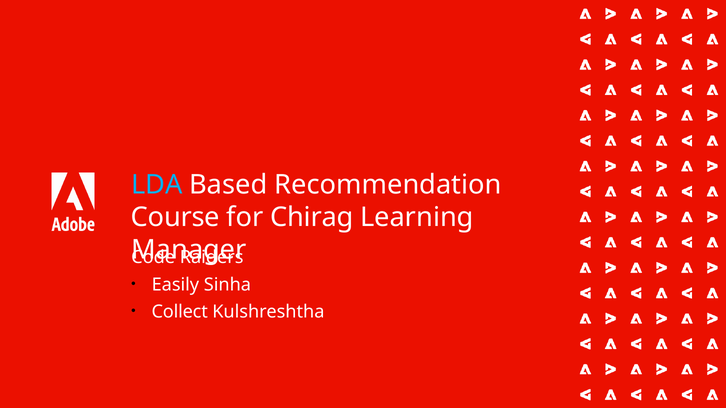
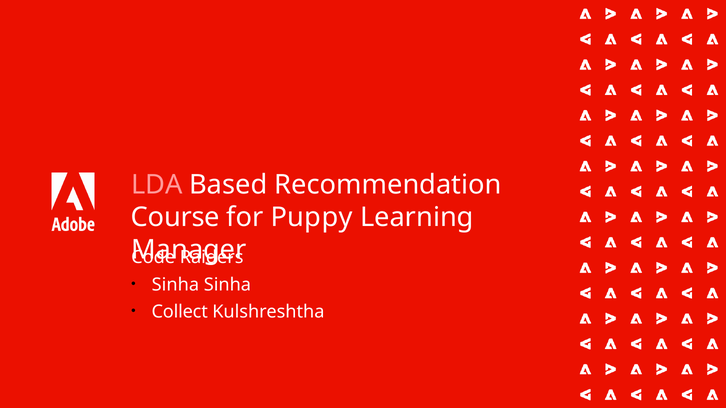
LDA colour: light blue -> pink
Chirag: Chirag -> Puppy
Easily at (175, 285): Easily -> Sinha
